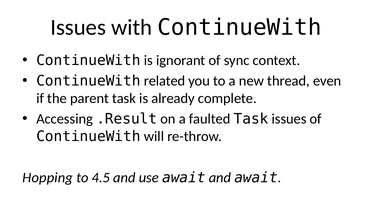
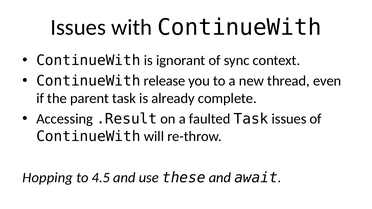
related: related -> release
use await: await -> these
